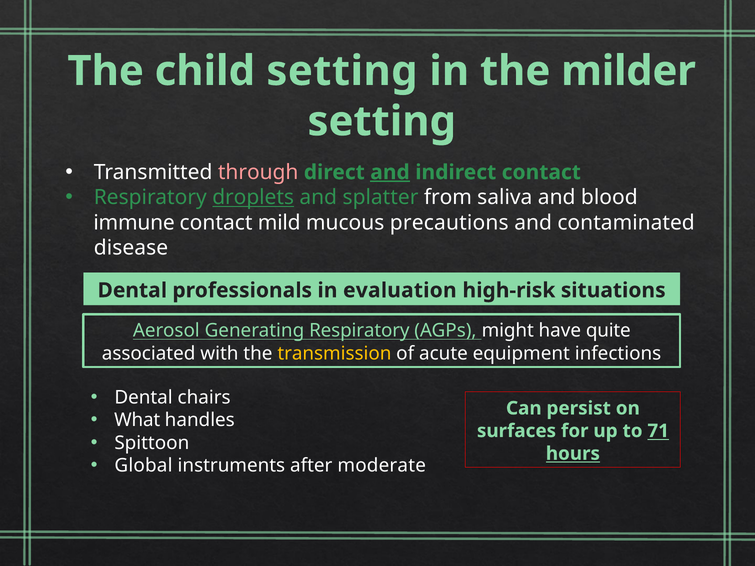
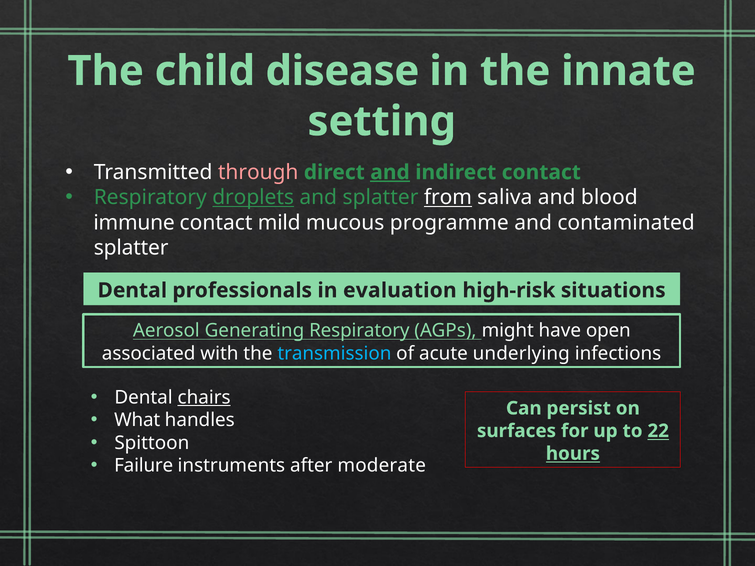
child setting: setting -> disease
milder: milder -> innate
from underline: none -> present
precautions: precautions -> programme
disease at (131, 248): disease -> splatter
quite: quite -> open
transmission colour: yellow -> light blue
equipment: equipment -> underlying
chairs underline: none -> present
71: 71 -> 22
Global: Global -> Failure
